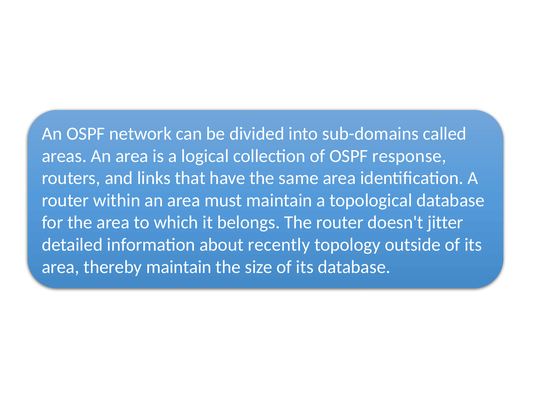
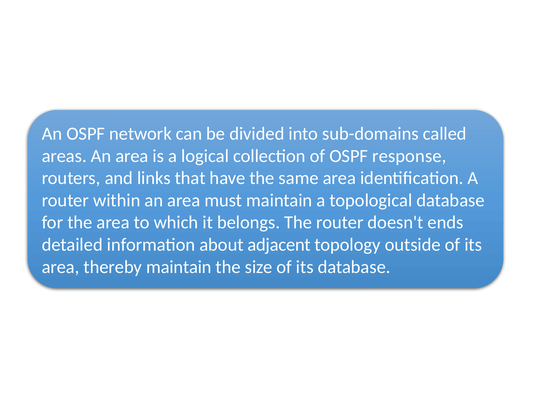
jitter: jitter -> ends
recently: recently -> adjacent
